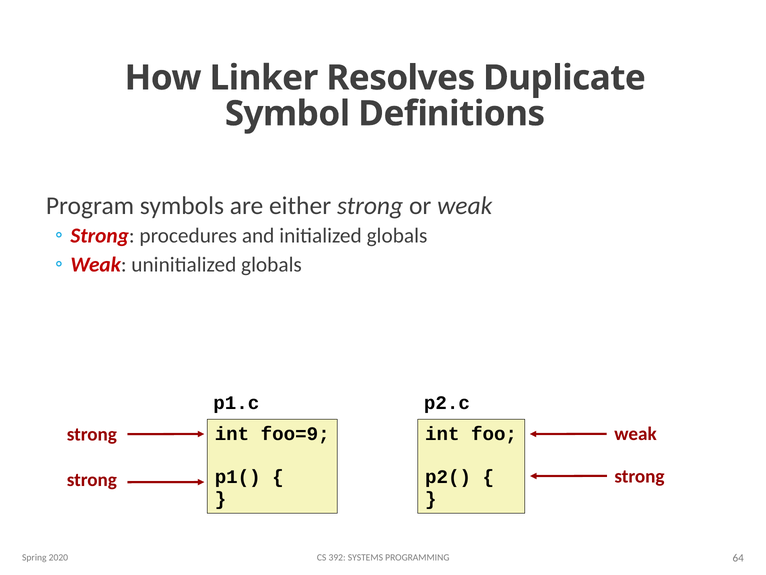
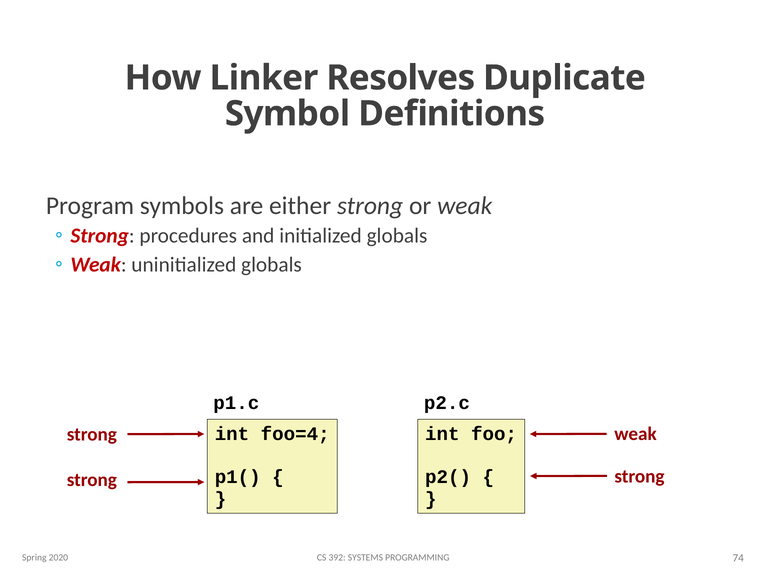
foo=9: foo=9 -> foo=4
64: 64 -> 74
